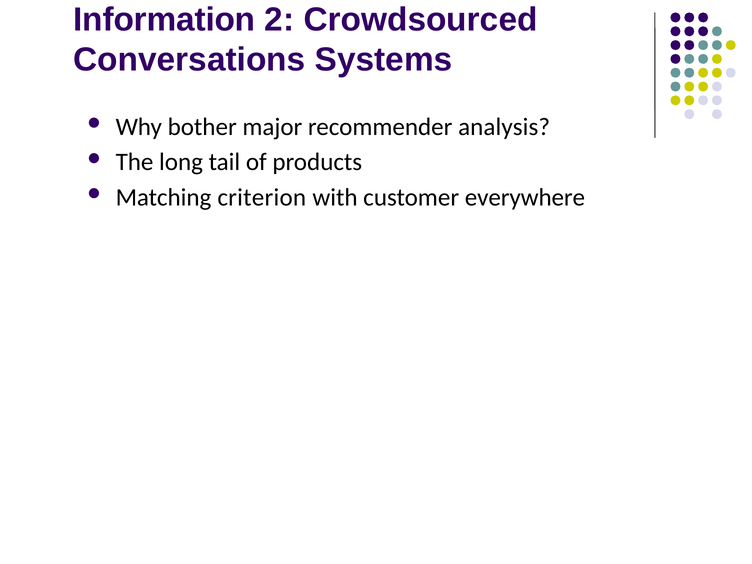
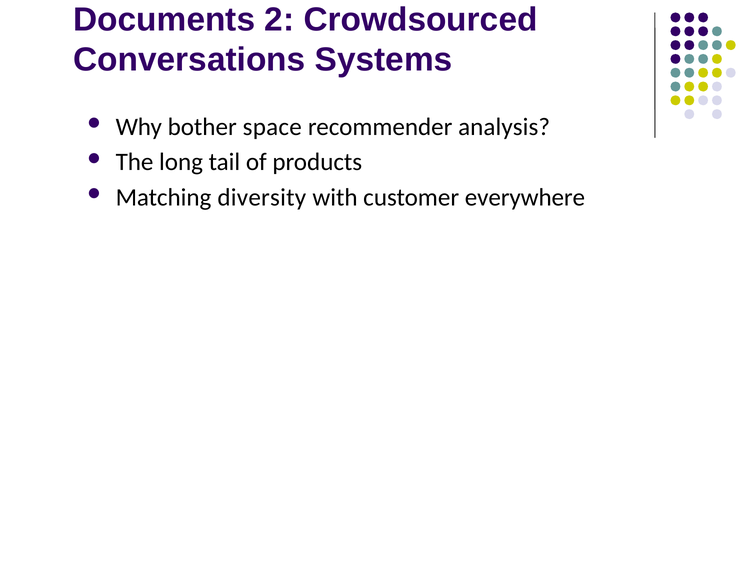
Information: Information -> Documents
major: major -> space
criterion: criterion -> diversity
